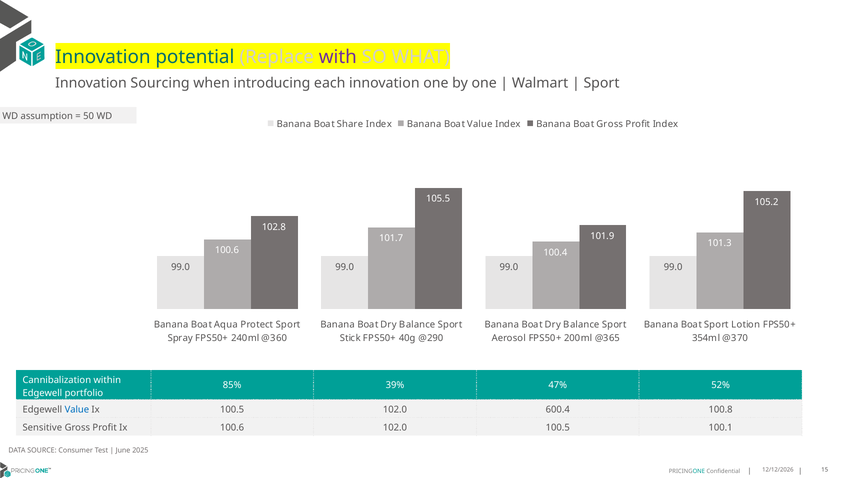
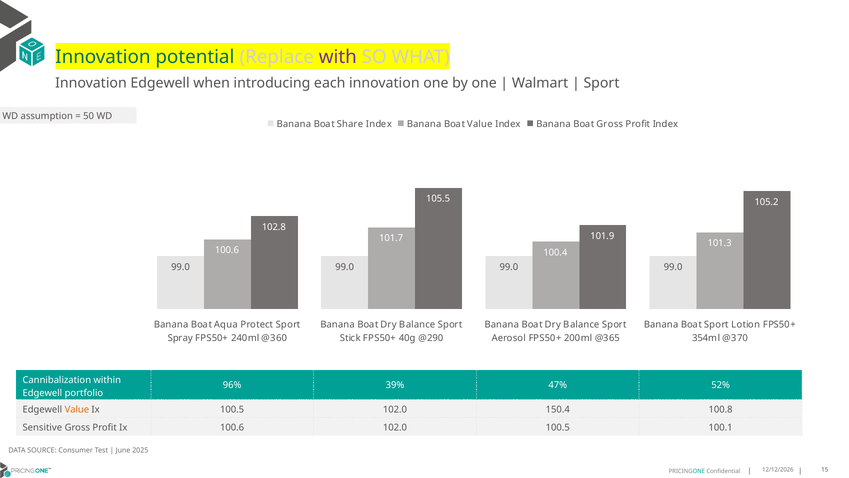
Innovation Sourcing: Sourcing -> Edgewell
85%: 85% -> 96%
Value at (77, 409) colour: blue -> orange
600.4: 600.4 -> 150.4
